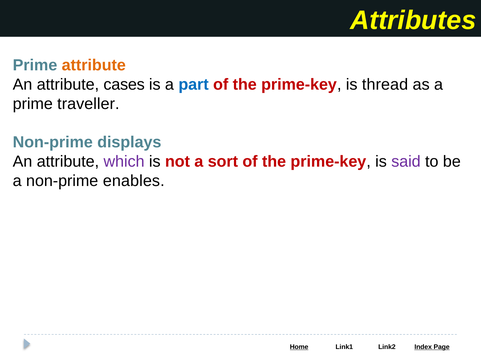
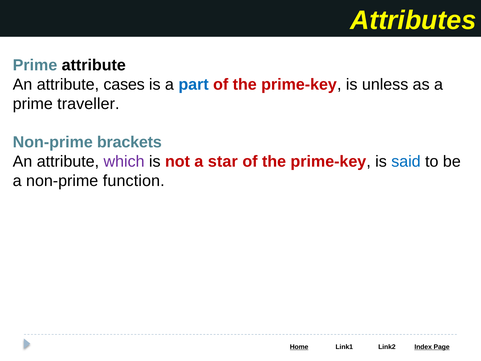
attribute at (94, 65) colour: orange -> black
thread: thread -> unless
displays: displays -> brackets
sort: sort -> star
said colour: purple -> blue
enables: enables -> function
